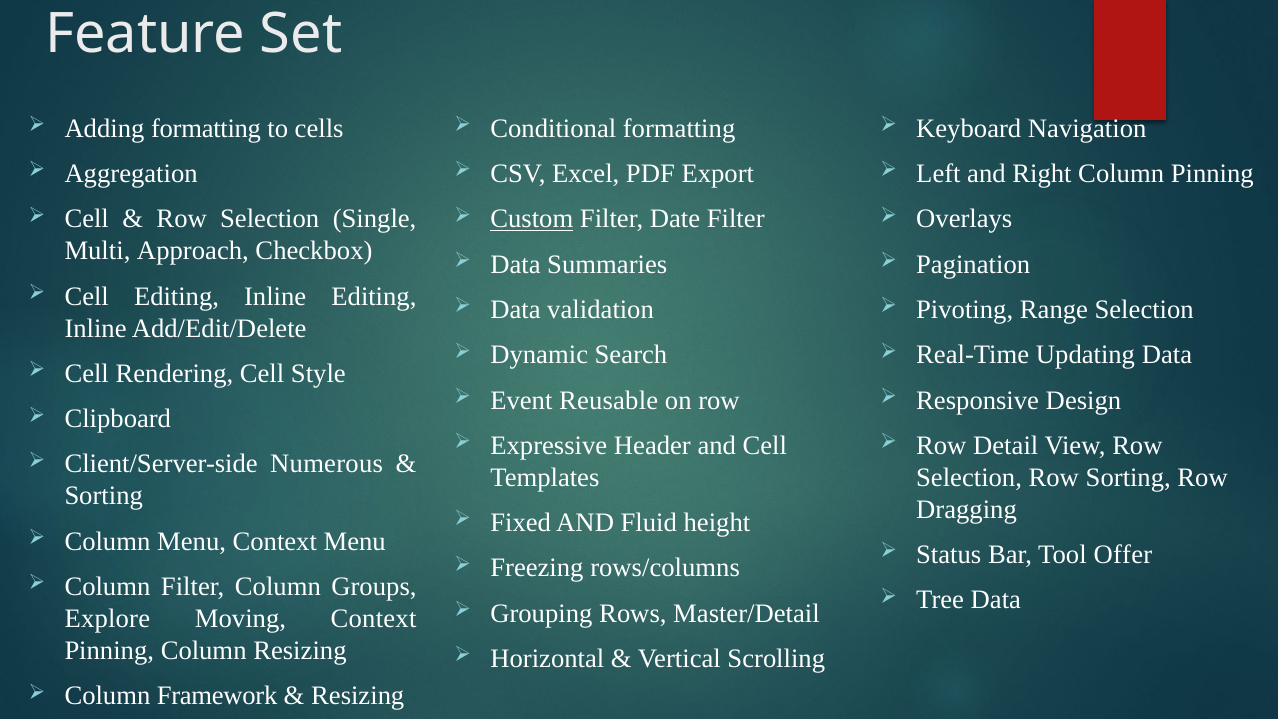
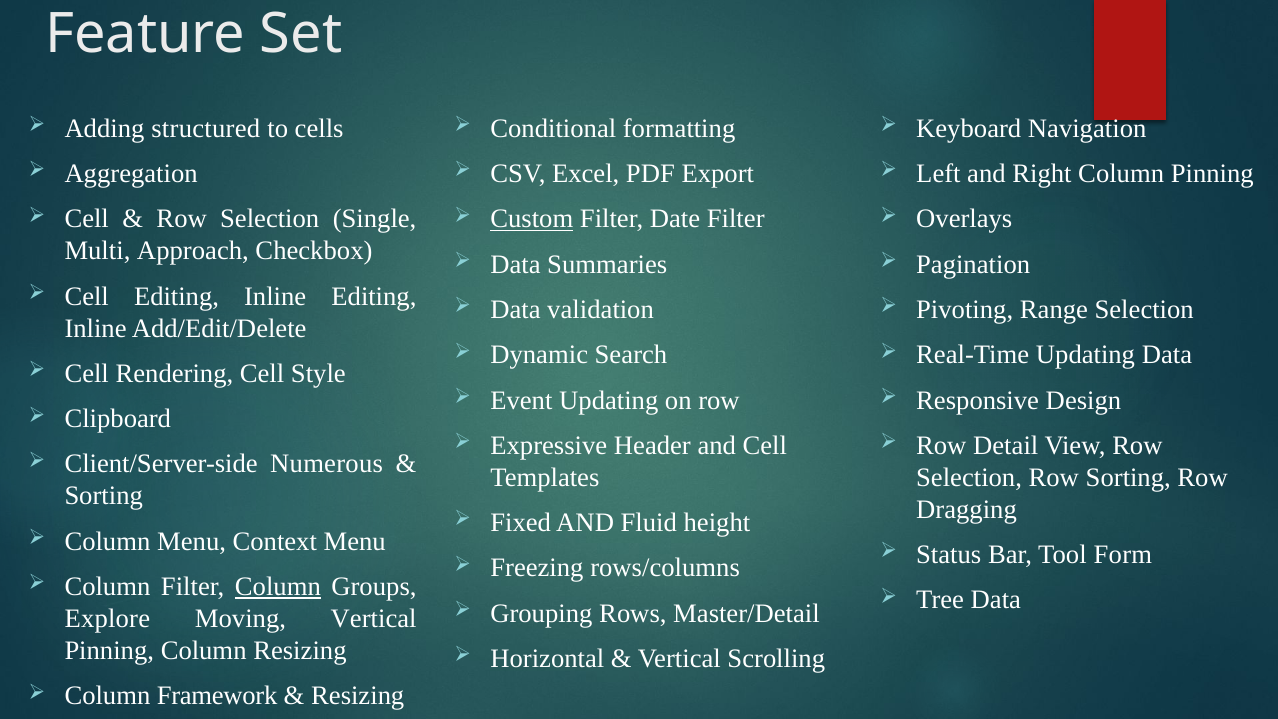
Adding formatting: formatting -> structured
Event Reusable: Reusable -> Updating
Offer: Offer -> Form
Column at (278, 587) underline: none -> present
Moving Context: Context -> Vertical
